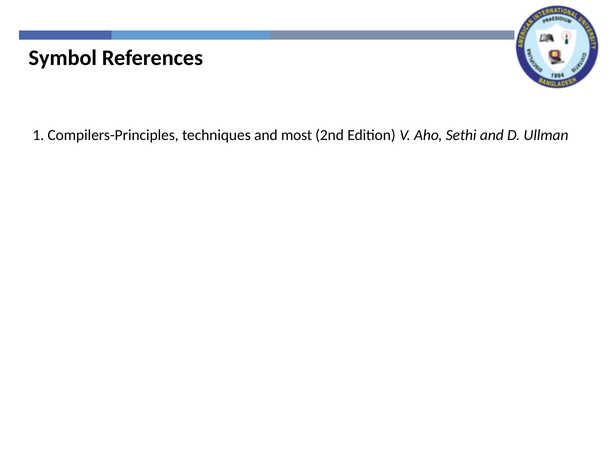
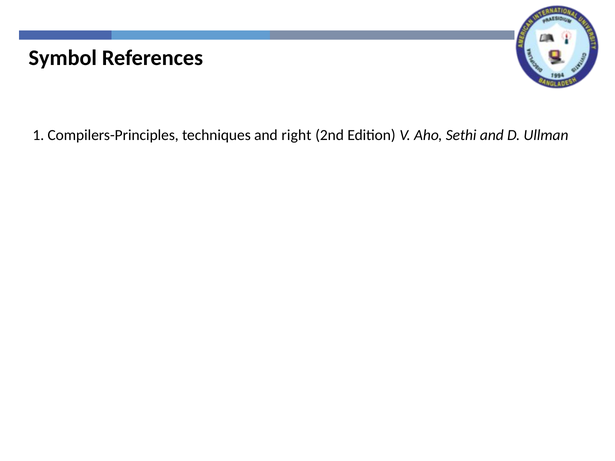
most: most -> right
